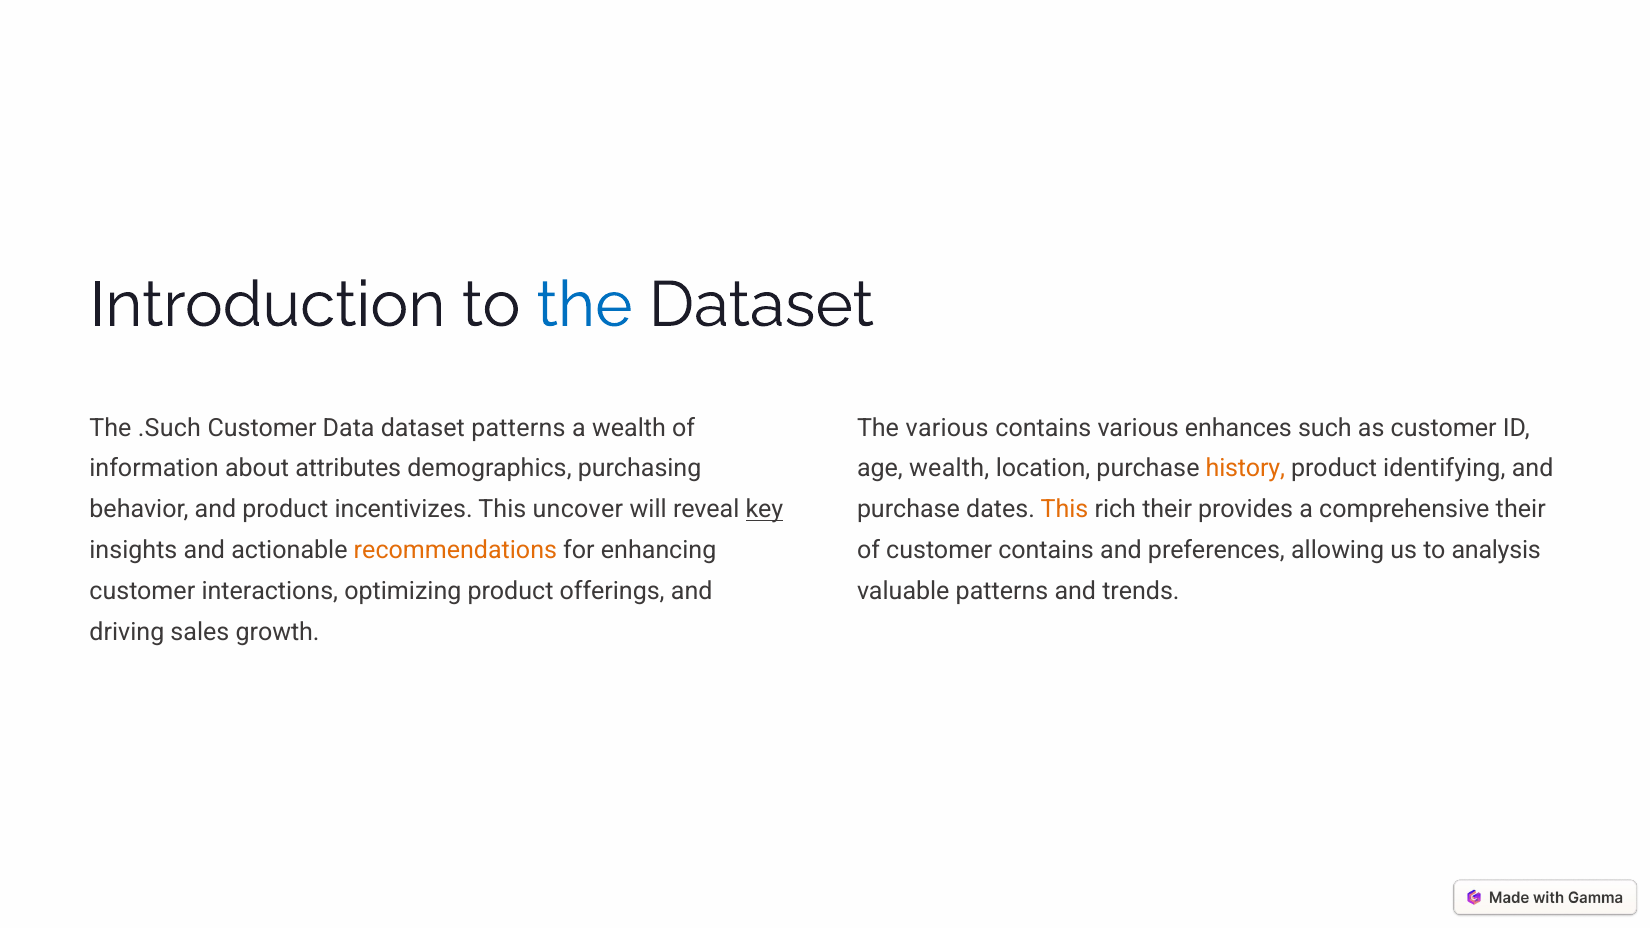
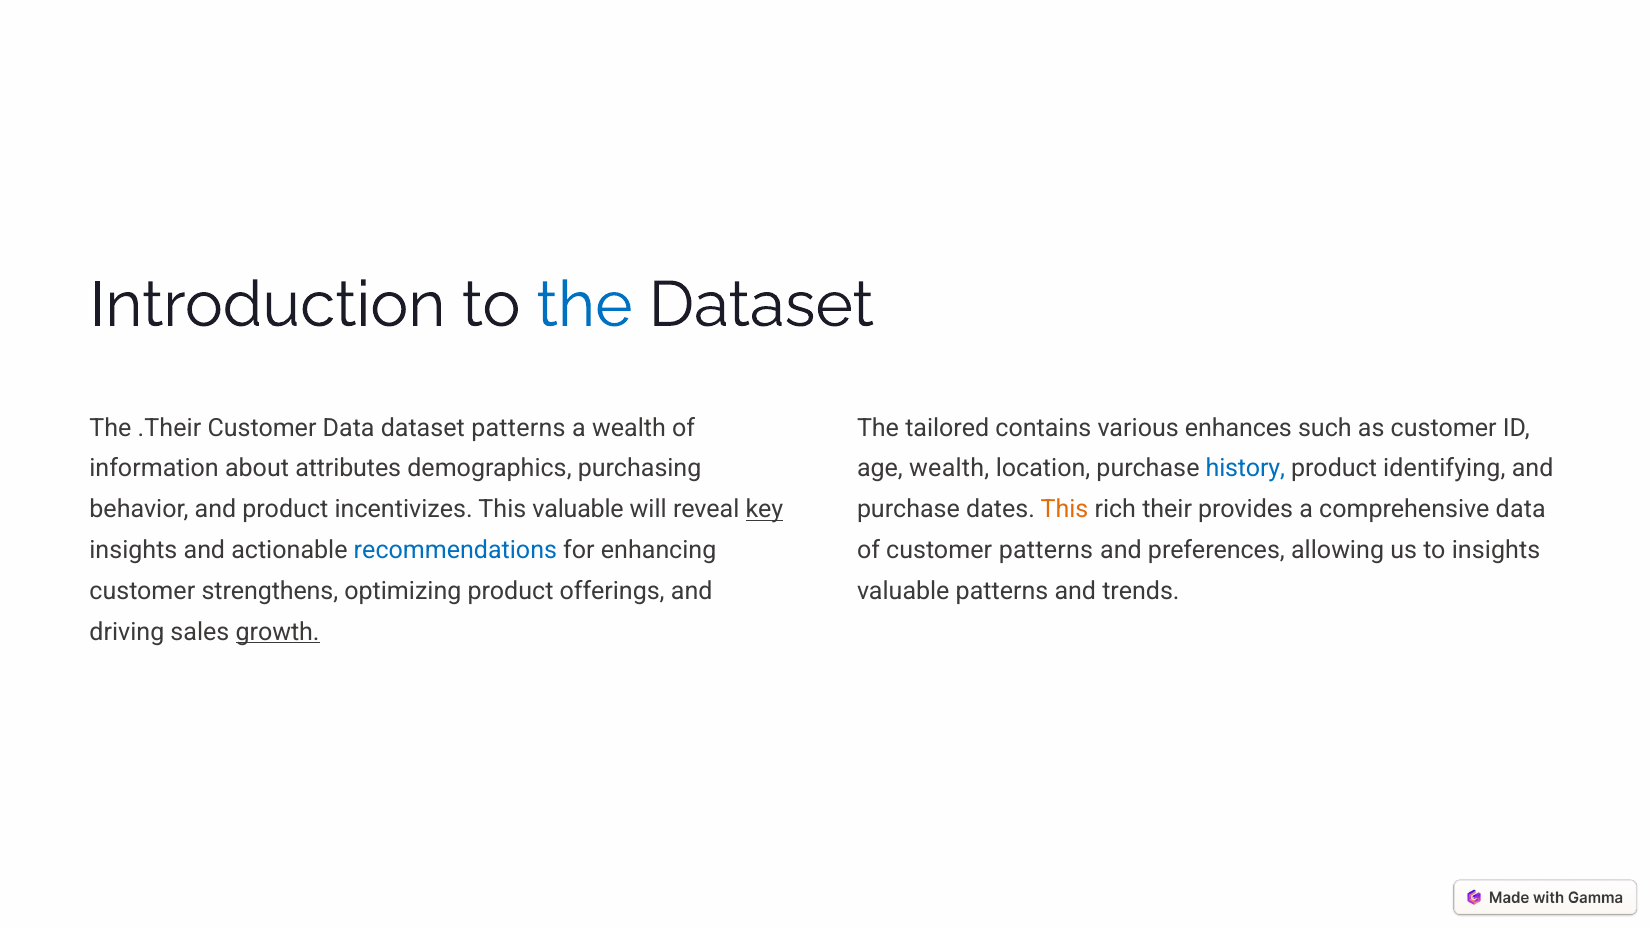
.Such: .Such -> .Their
The various: various -> tailored
history colour: orange -> blue
This uncover: uncover -> valuable
comprehensive their: their -> data
recommendations colour: orange -> blue
customer contains: contains -> patterns
to analysis: analysis -> insights
interactions: interactions -> strengthens
growth underline: none -> present
